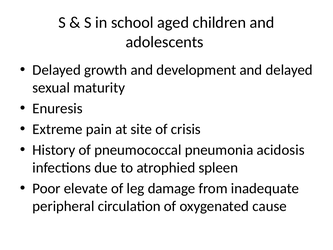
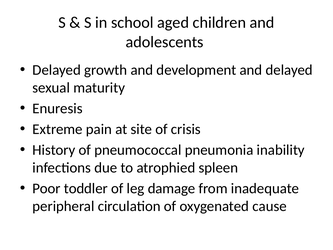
acidosis: acidosis -> inability
elevate: elevate -> toddler
